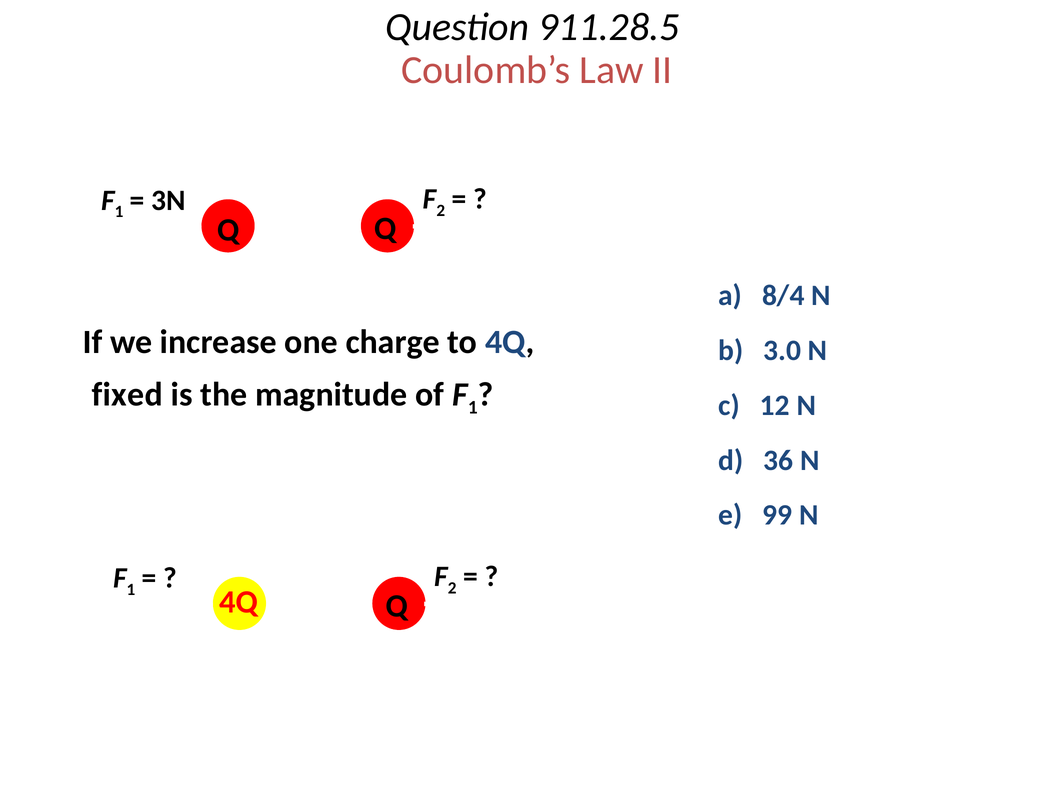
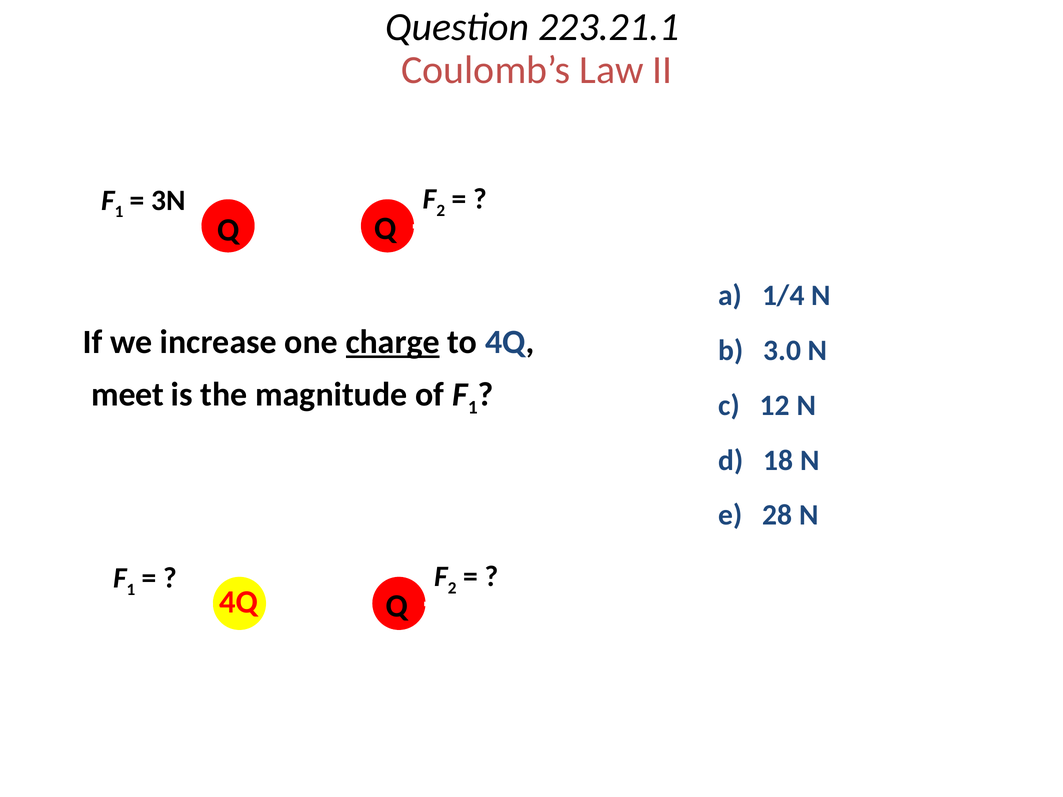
911.28.5: 911.28.5 -> 223.21.1
8/4: 8/4 -> 1/4
charge underline: none -> present
fixed: fixed -> meet
36: 36 -> 18
99: 99 -> 28
